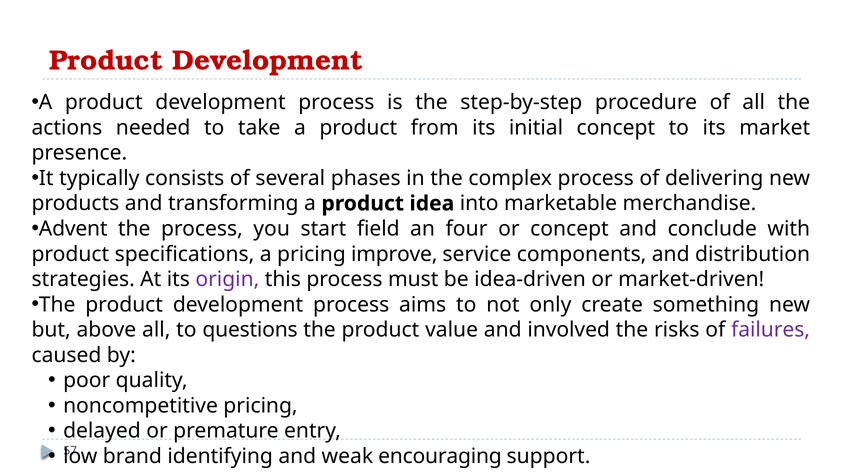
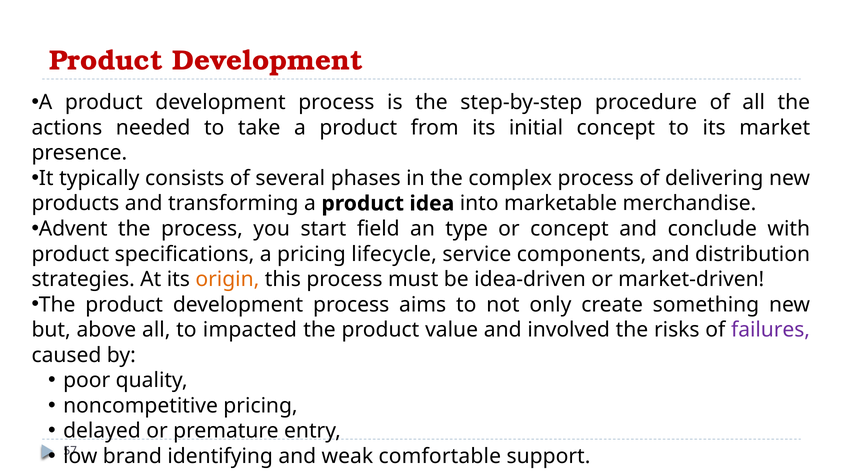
four: four -> type
improve: improve -> lifecycle
origin colour: purple -> orange
questions: questions -> impacted
encouraging: encouraging -> comfortable
